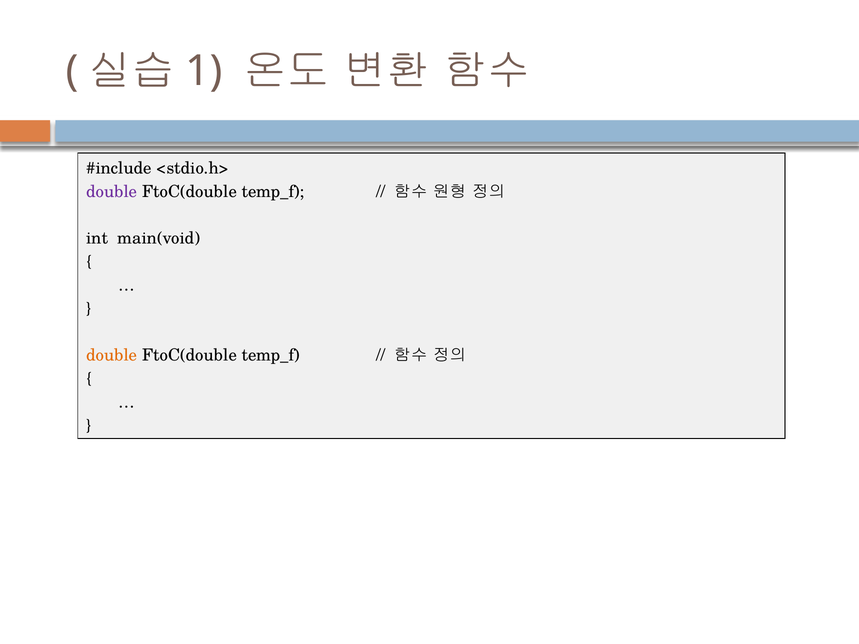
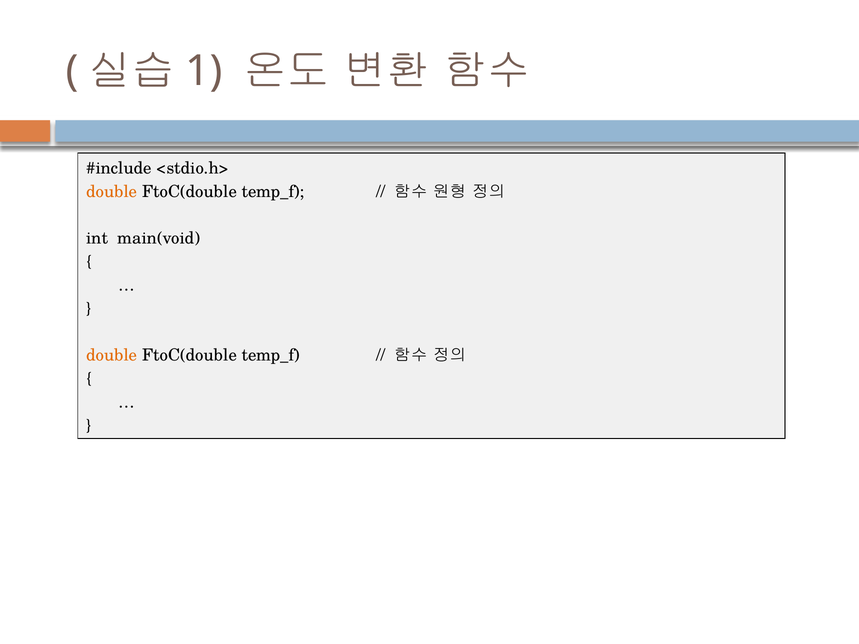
double at (112, 192) colour: purple -> orange
